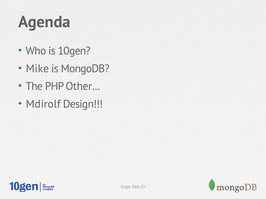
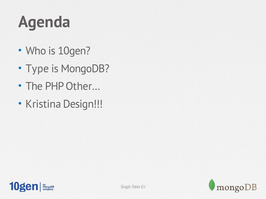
Mike: Mike -> Type
Mdirolf: Mdirolf -> Kristina
